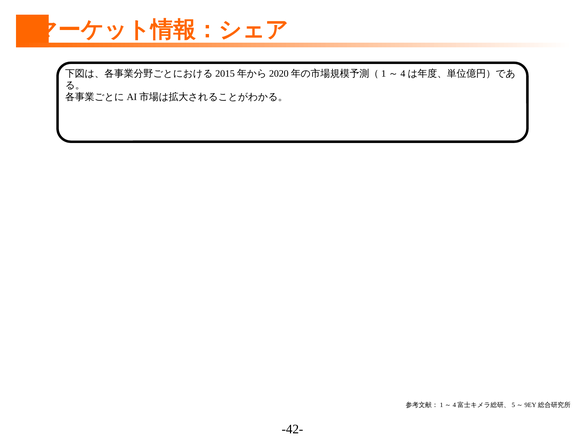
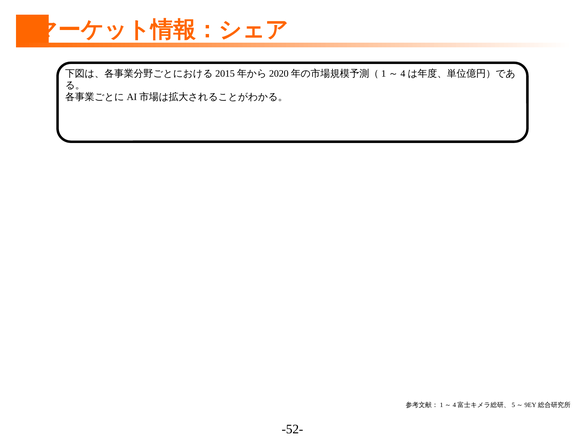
-42-: -42- -> -52-
